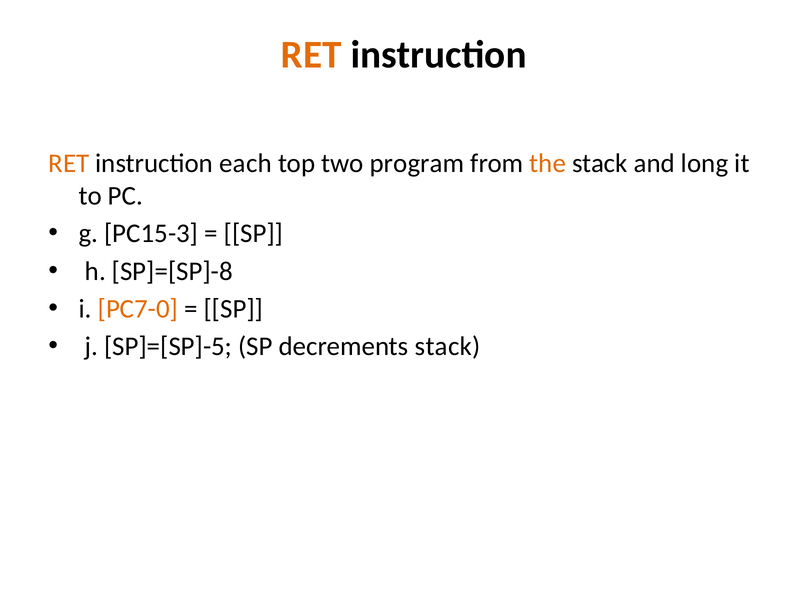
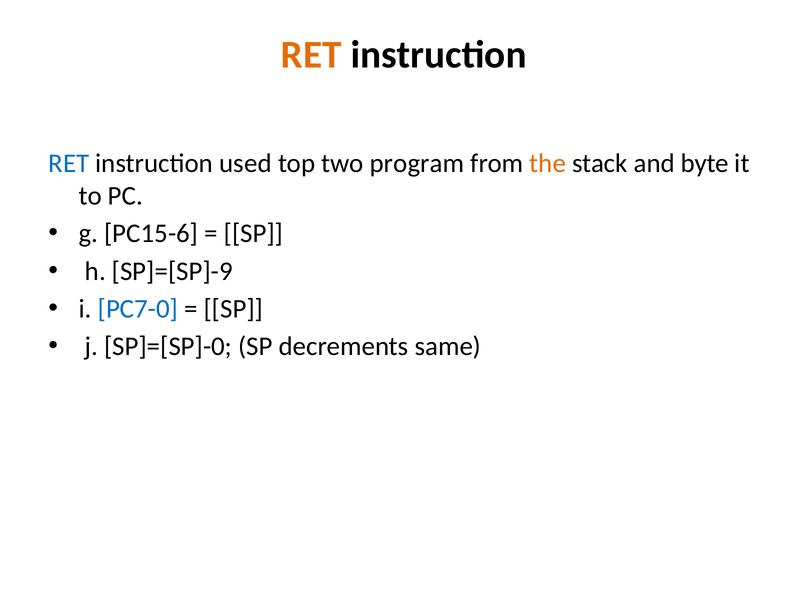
RET at (69, 163) colour: orange -> blue
each: each -> used
long: long -> byte
PC15-3: PC15-3 -> PC15-6
SP]=[SP]-8: SP]=[SP]-8 -> SP]=[SP]-9
PC7-0 colour: orange -> blue
SP]=[SP]-5: SP]=[SP]-5 -> SP]=[SP]-0
decrements stack: stack -> same
